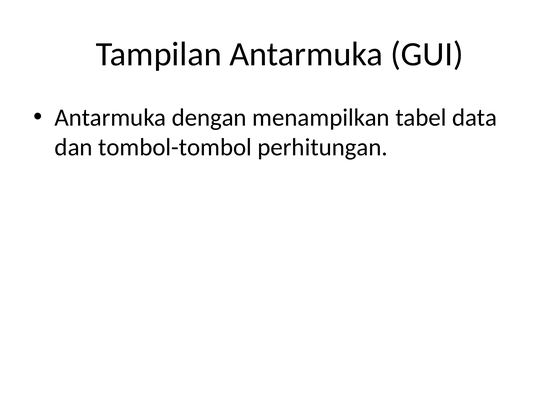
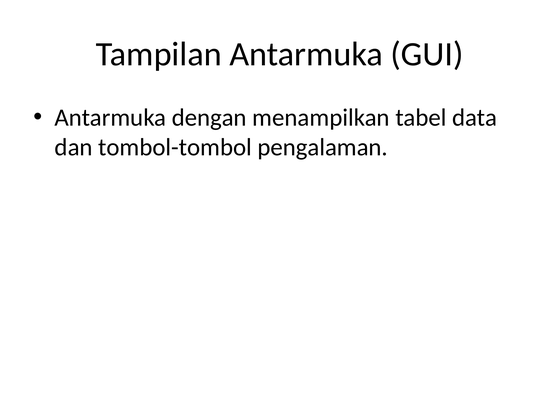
perhitungan: perhitungan -> pengalaman
